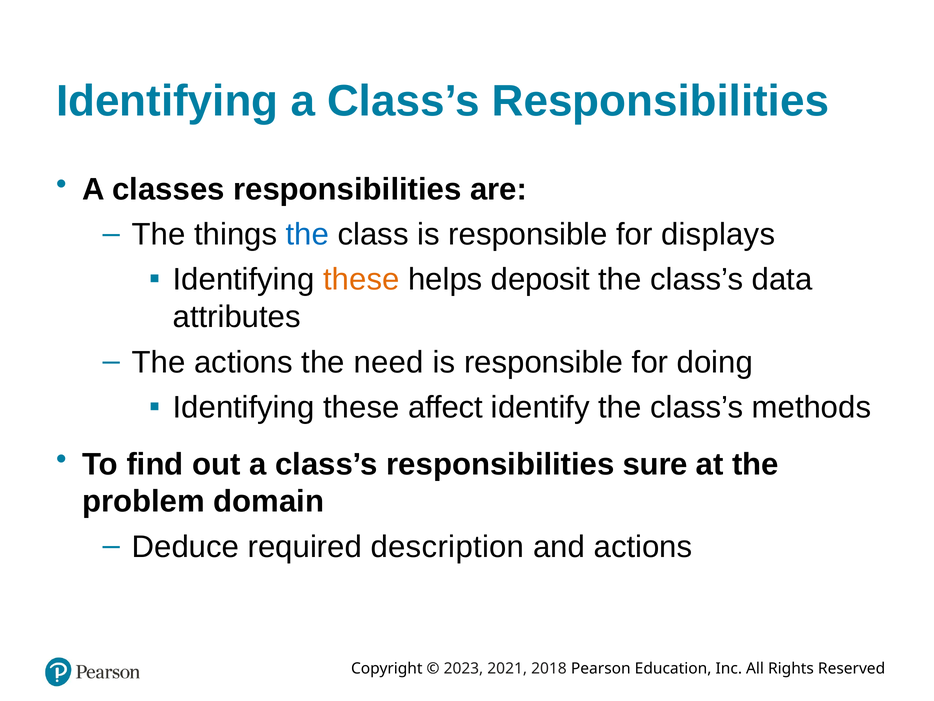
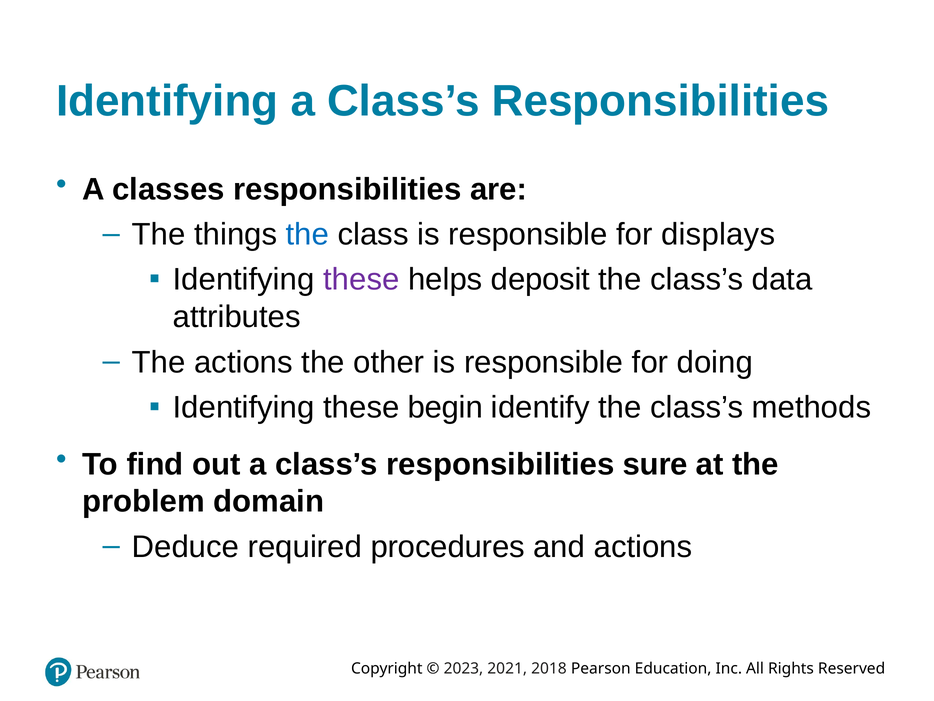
these at (361, 279) colour: orange -> purple
need: need -> other
affect: affect -> begin
description: description -> procedures
